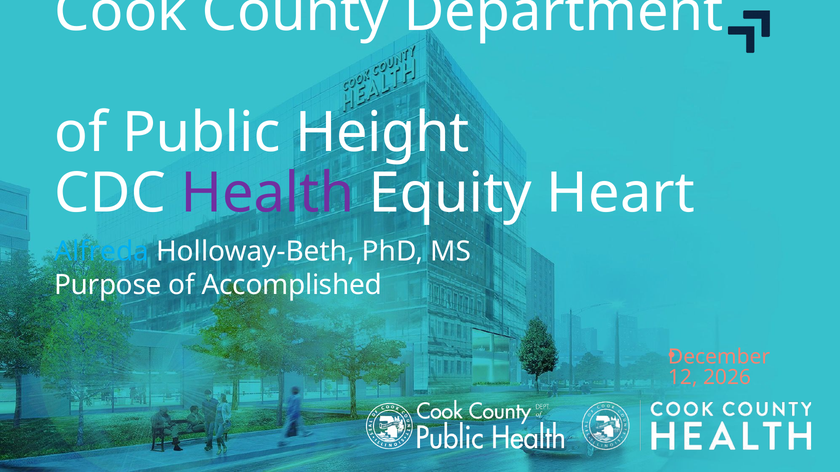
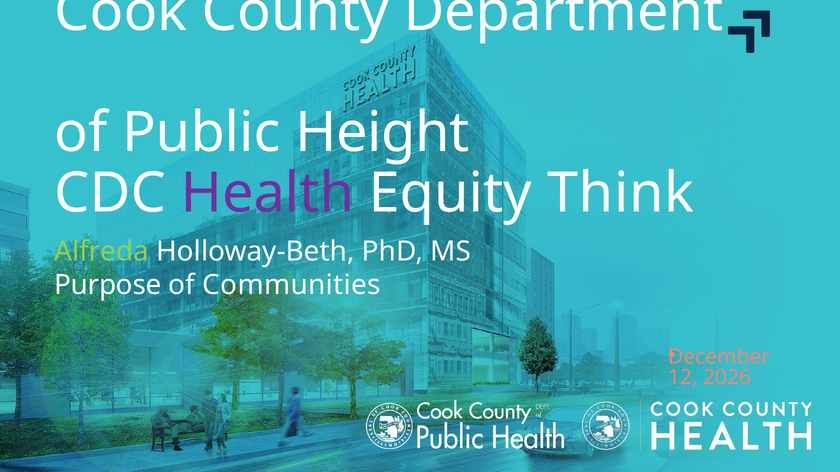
Heart: Heart -> Think
Alfreda colour: light blue -> light green
Accomplished: Accomplished -> Communities
